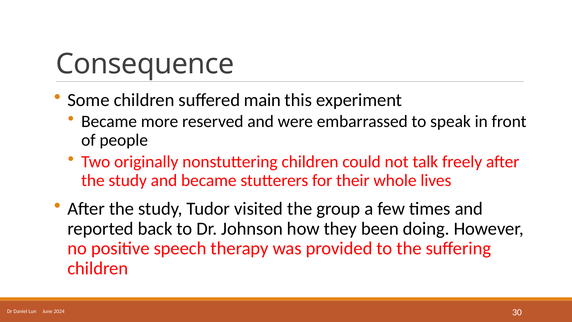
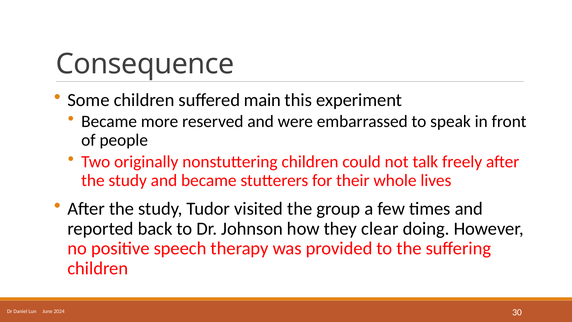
been: been -> clear
